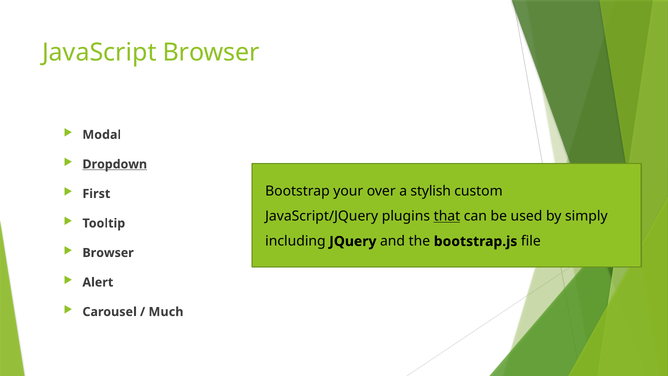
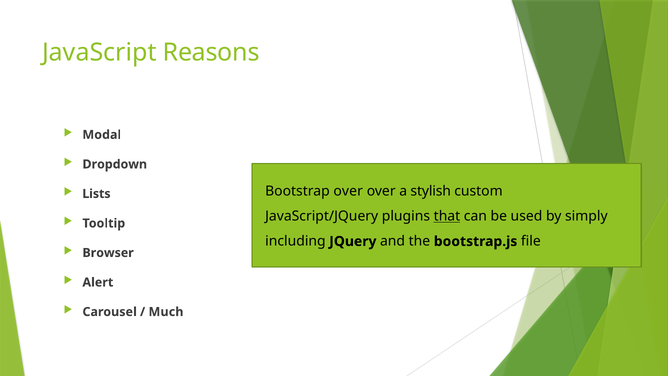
JavaScript Browser: Browser -> Reasons
Dropdown underline: present -> none
Bootstrap your: your -> over
First: First -> Lists
